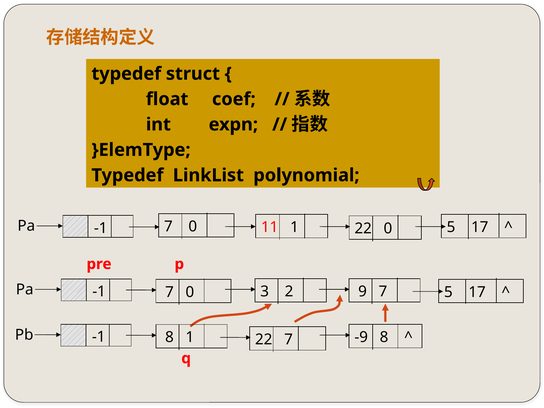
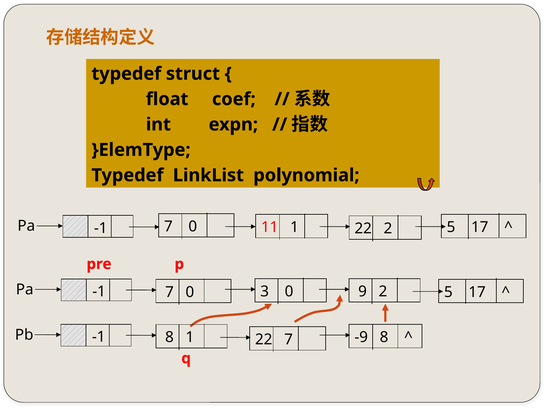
22 0: 0 -> 2
3 2: 2 -> 0
9 7: 7 -> 2
